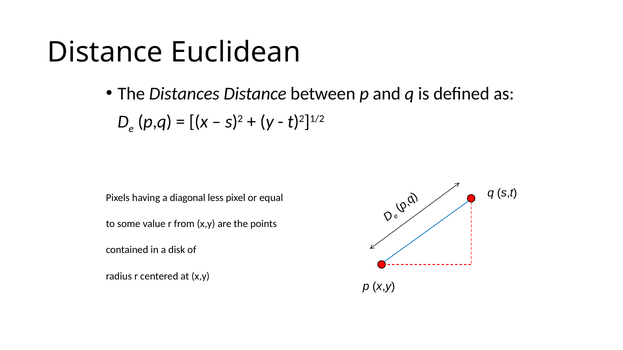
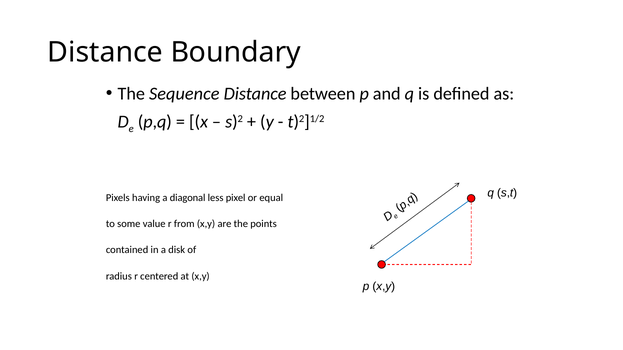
Euclidean: Euclidean -> Boundary
Distances: Distances -> Sequence
